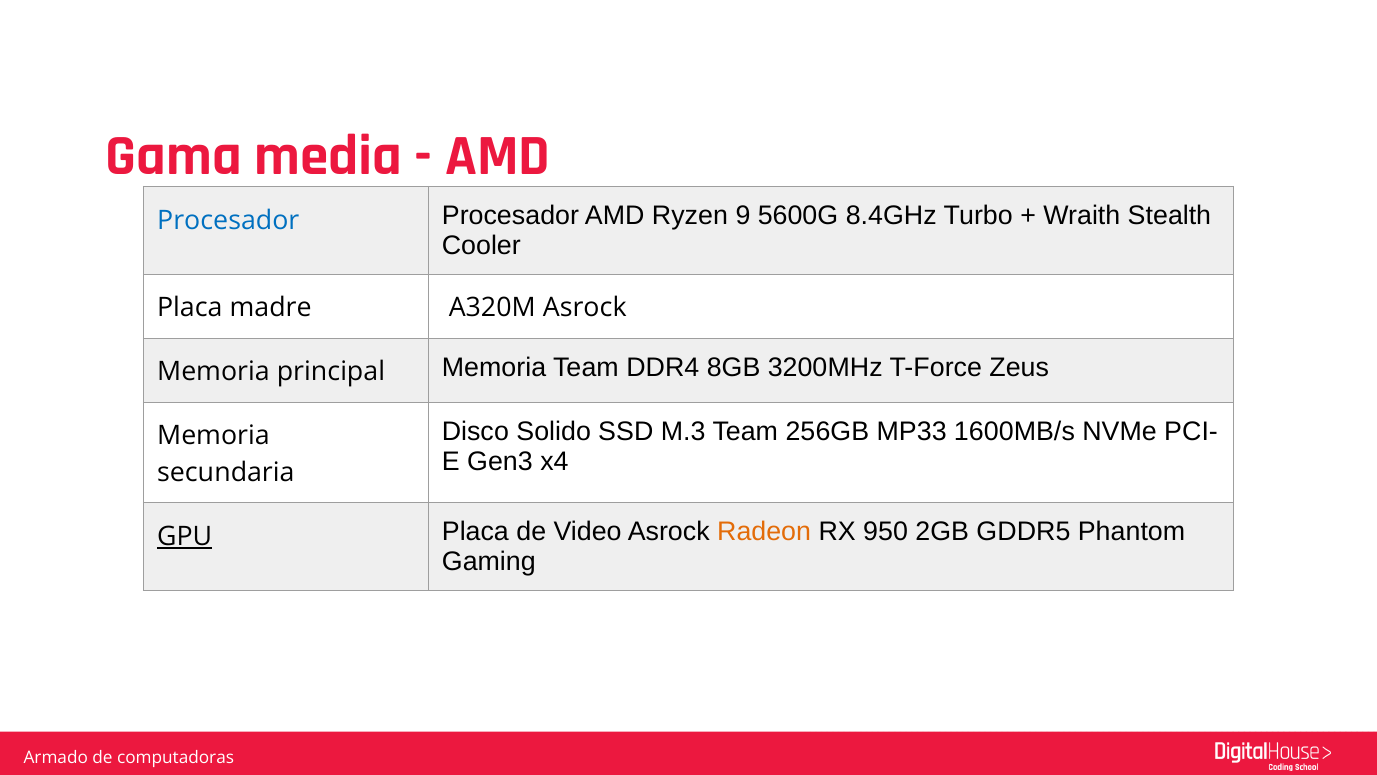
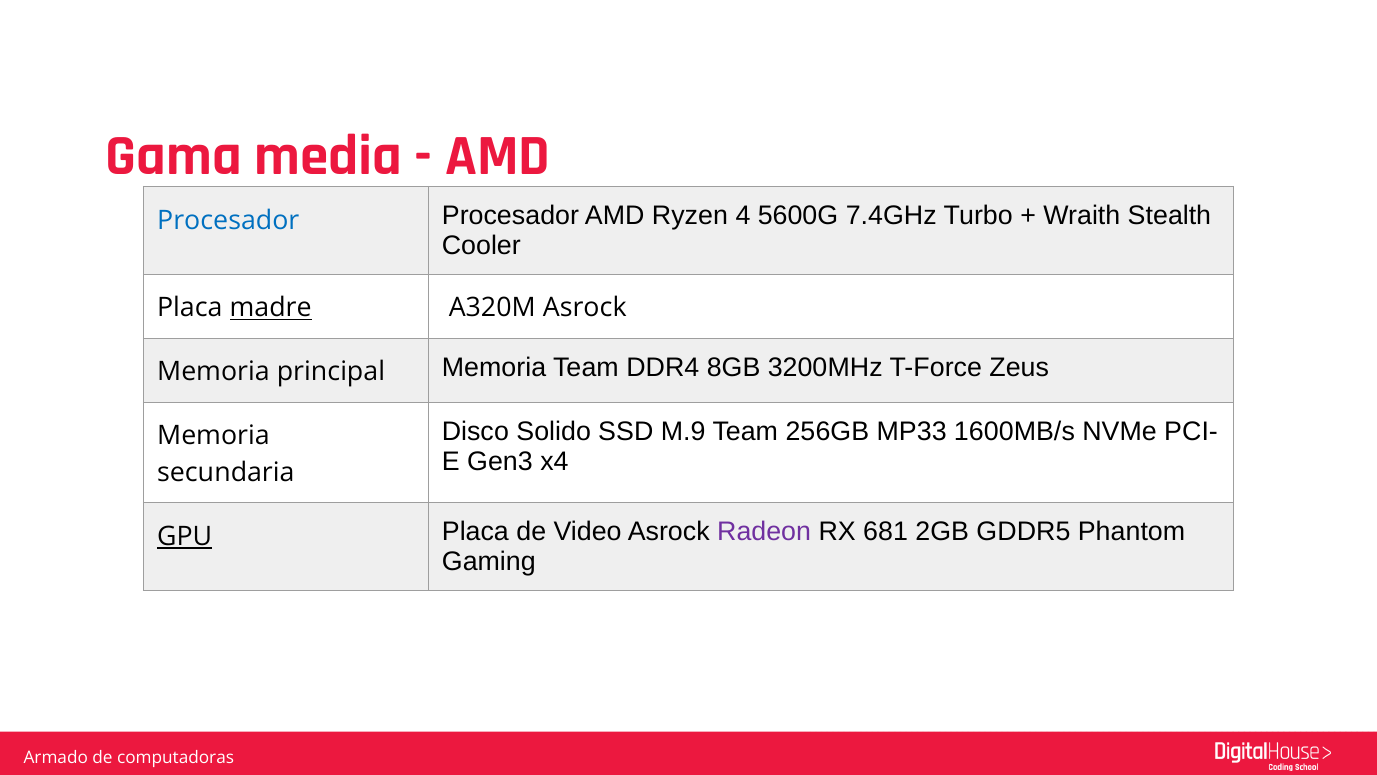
9: 9 -> 4
8.4GHz: 8.4GHz -> 7.4GHz
madre underline: none -> present
M.3: M.3 -> M.9
Radeon colour: orange -> purple
950: 950 -> 681
